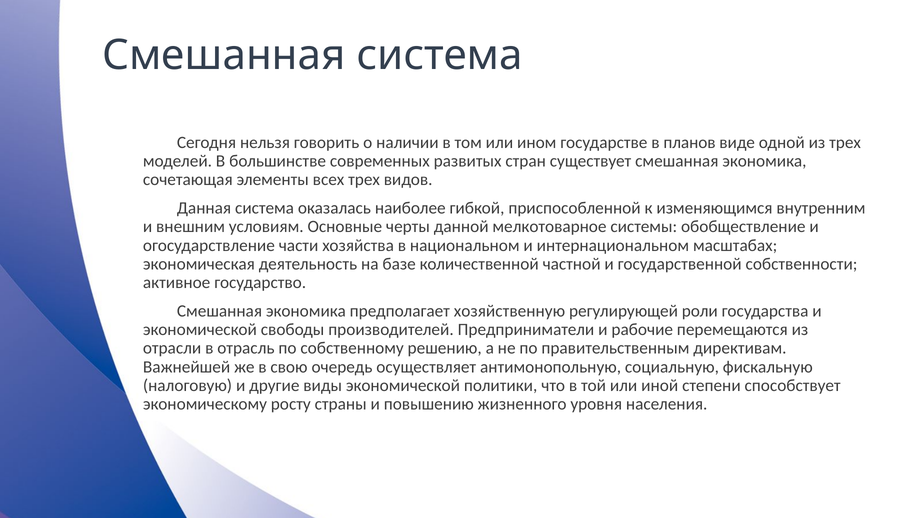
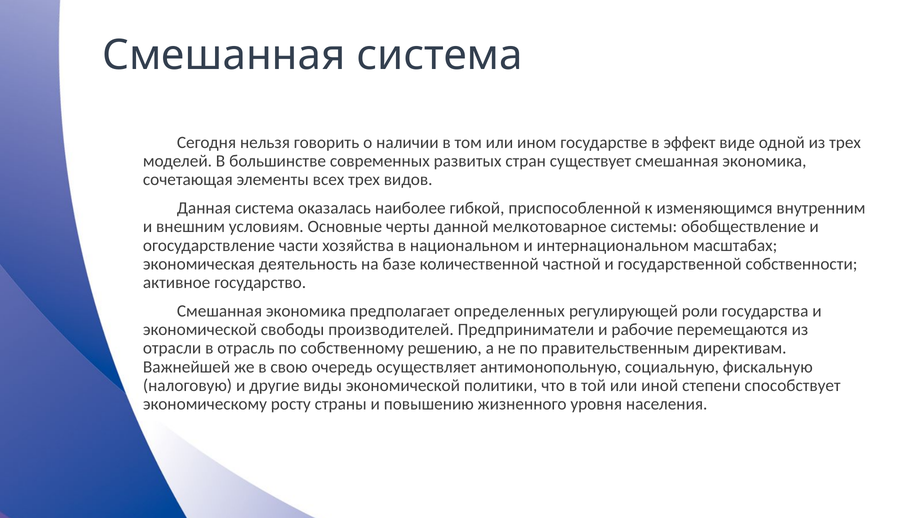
планов: планов -> эффект
хозяйственную: хозяйственную -> определенных
